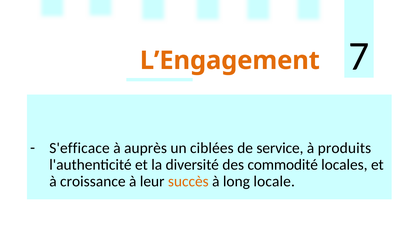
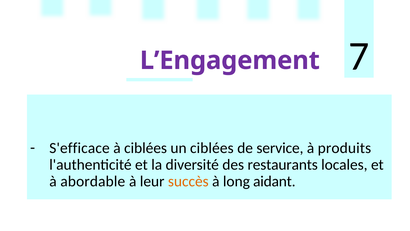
L’Engagement colour: orange -> purple
à auprès: auprès -> ciblées
commodité: commodité -> restaurants
croissance: croissance -> abordable
locale: locale -> aidant
